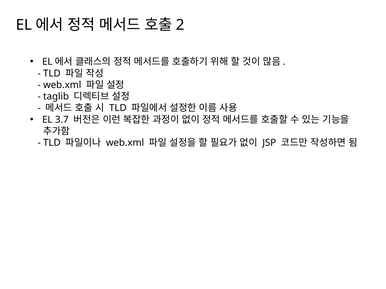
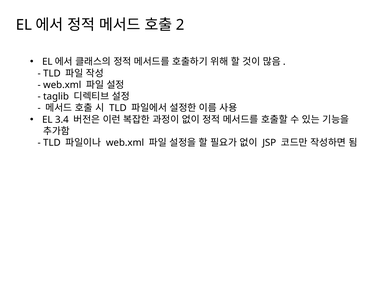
3.7: 3.7 -> 3.4
